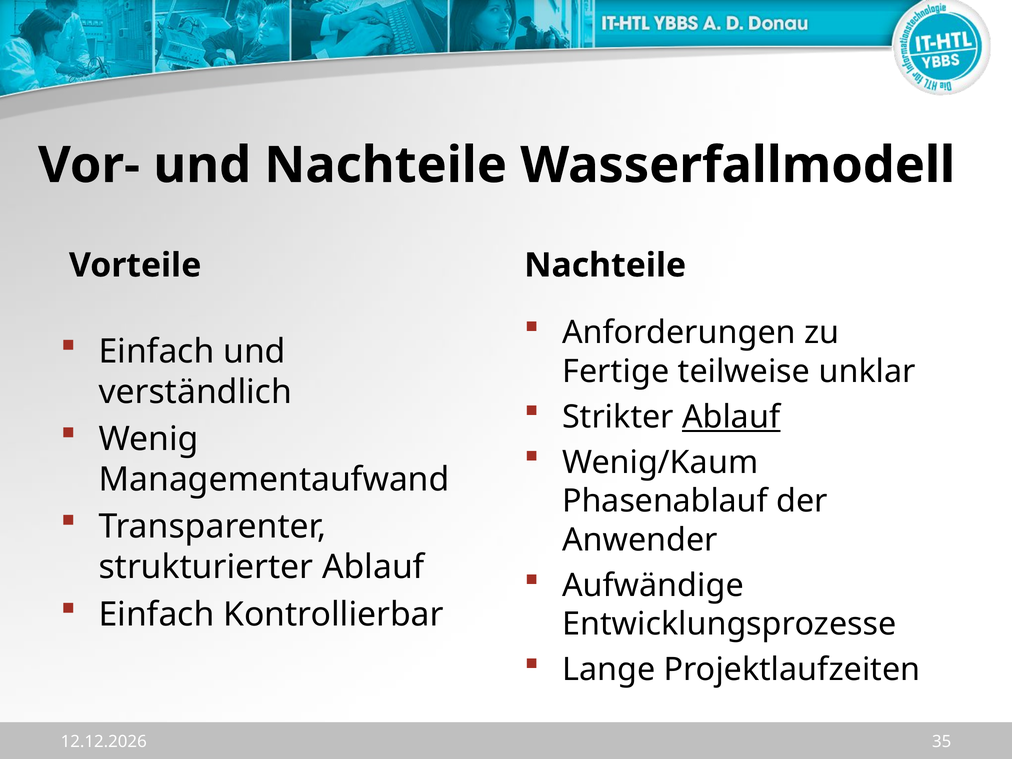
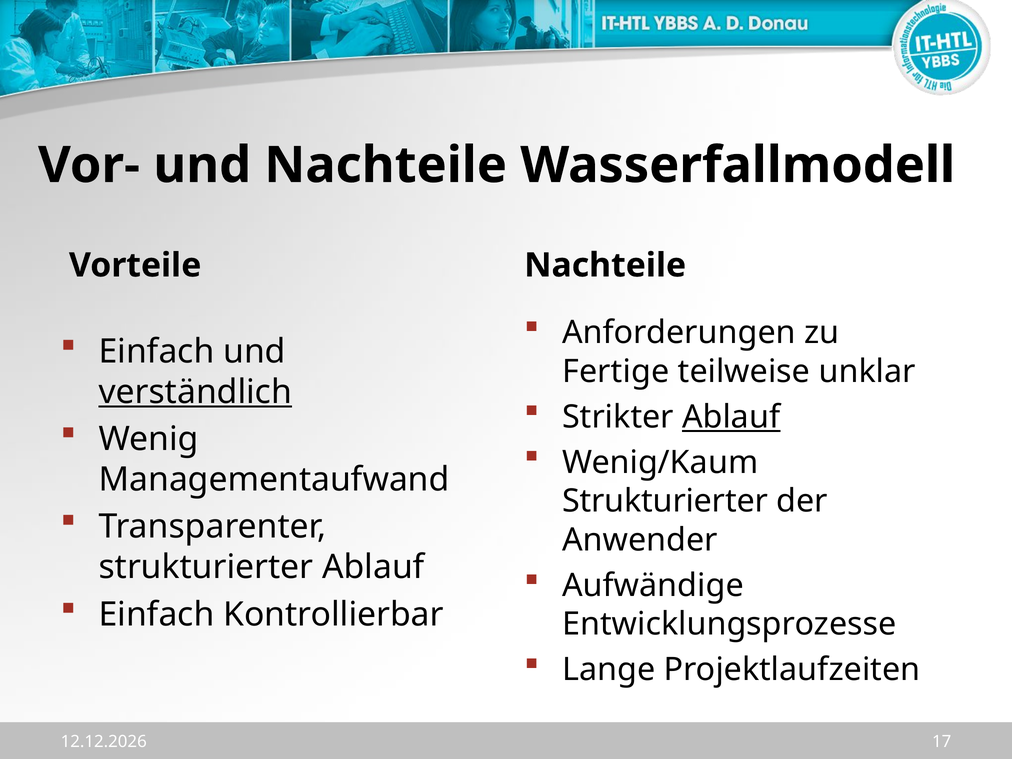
verständlich underline: none -> present
Phasenablauf at (665, 501): Phasenablauf -> Strukturierter
35: 35 -> 17
